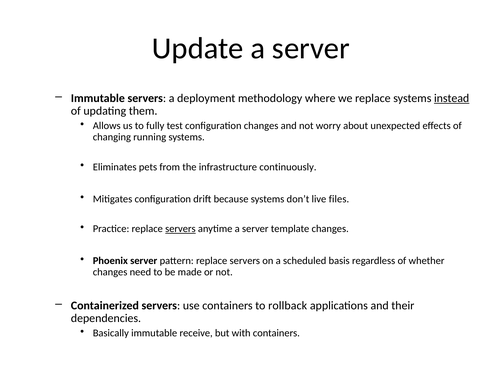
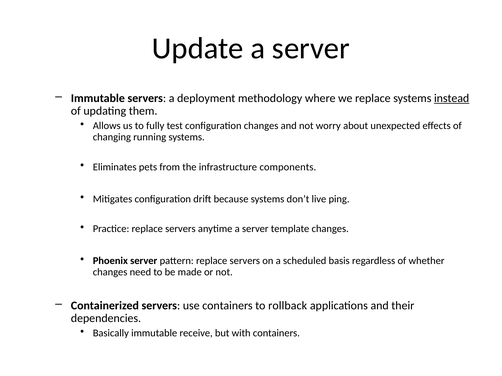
continuously: continuously -> components
files: files -> ping
servers at (180, 229) underline: present -> none
